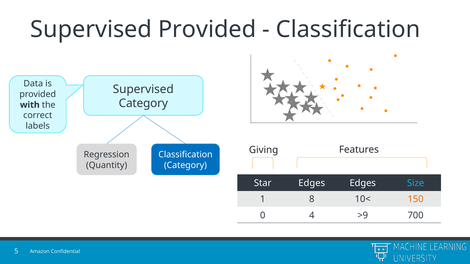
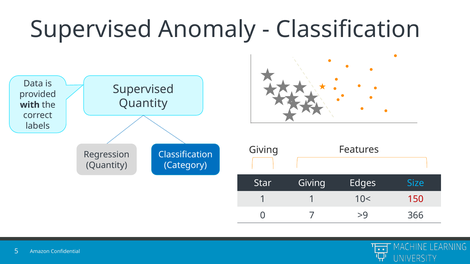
Supervised Provided: Provided -> Anomaly
Category at (143, 103): Category -> Quantity
Star Edges: Edges -> Giving
1 8: 8 -> 1
150 colour: orange -> red
4: 4 -> 7
700: 700 -> 366
